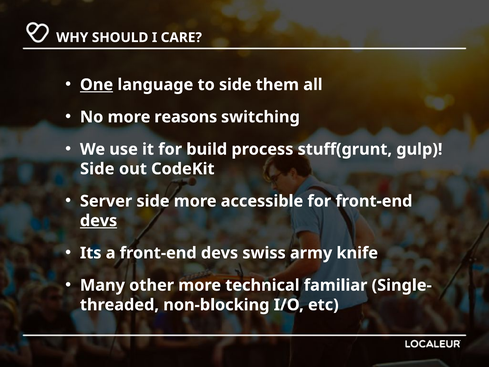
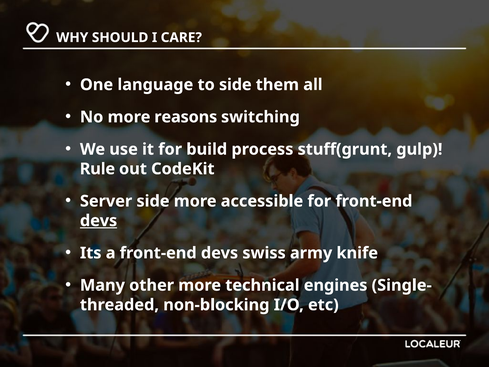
One underline: present -> none
Side at (97, 169): Side -> Rule
familiar: familiar -> engines
